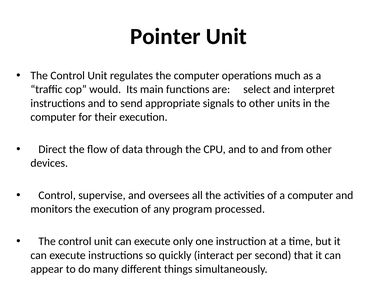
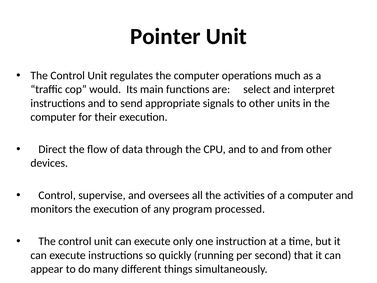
interact: interact -> running
